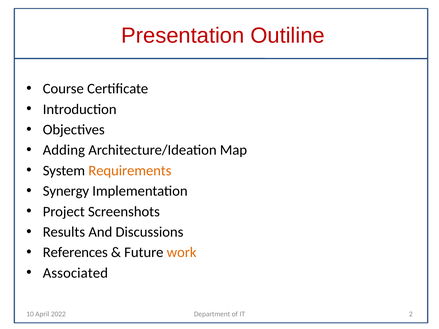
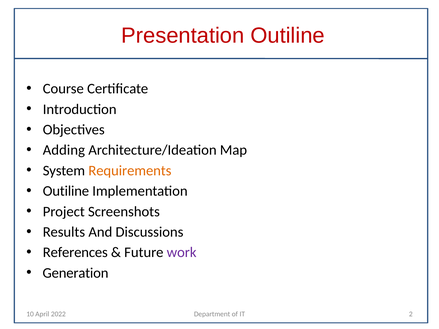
Synergy at (66, 191): Synergy -> Outiline
work colour: orange -> purple
Associated: Associated -> Generation
